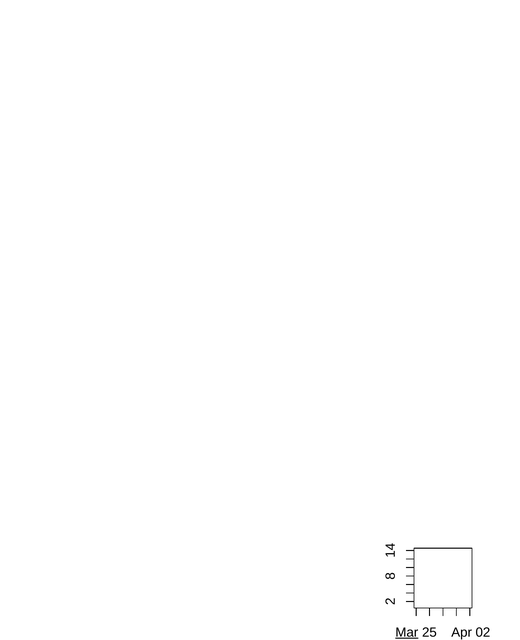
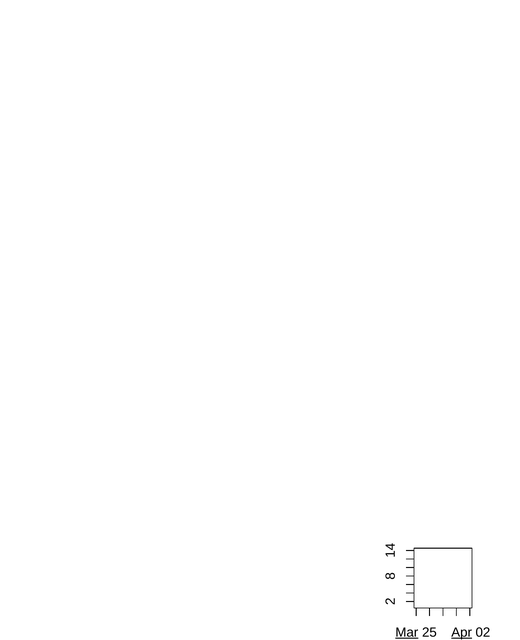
Apr underline: none -> present
